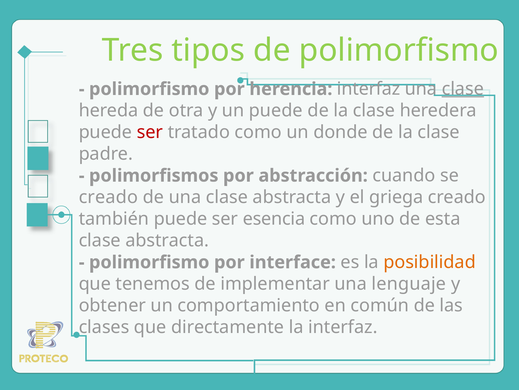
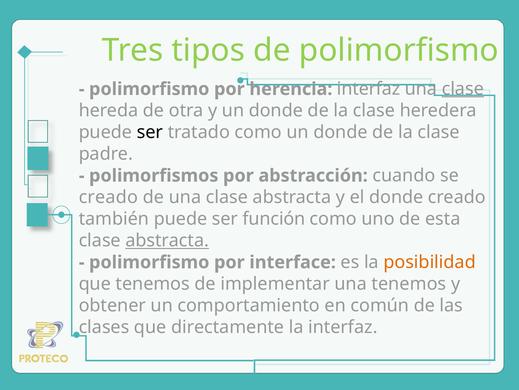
y un puede: puede -> donde
ser at (150, 132) colour: red -> black
el griega: griega -> donde
esencia: esencia -> función
abstracta at (167, 240) underline: none -> present
una lenguaje: lenguaje -> tenemos
